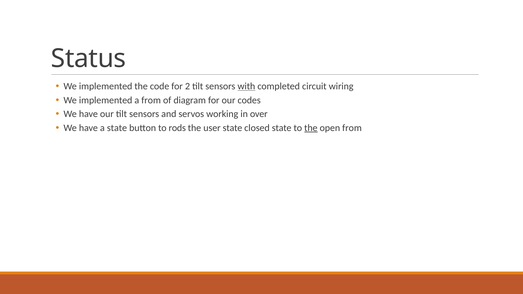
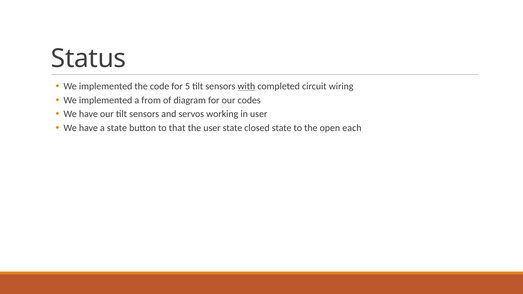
2: 2 -> 5
in over: over -> user
rods: rods -> that
the at (311, 128) underline: present -> none
open from: from -> each
